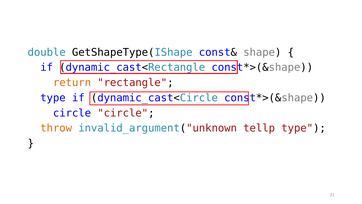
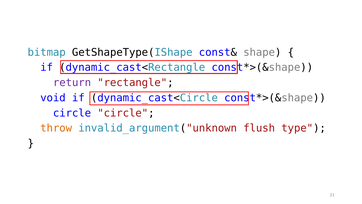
double: double -> bitmap
return colour: orange -> purple
type at (53, 98): type -> void
tellp: tellp -> flush
